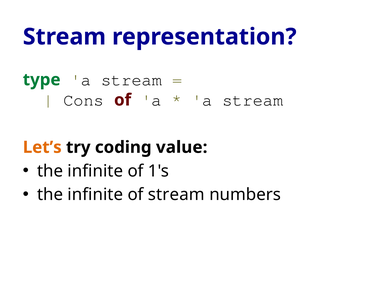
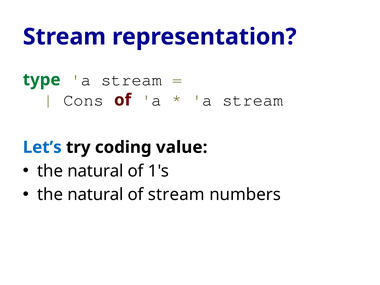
Let’s colour: orange -> blue
infinite at (95, 171): infinite -> natural
infinite at (95, 195): infinite -> natural
